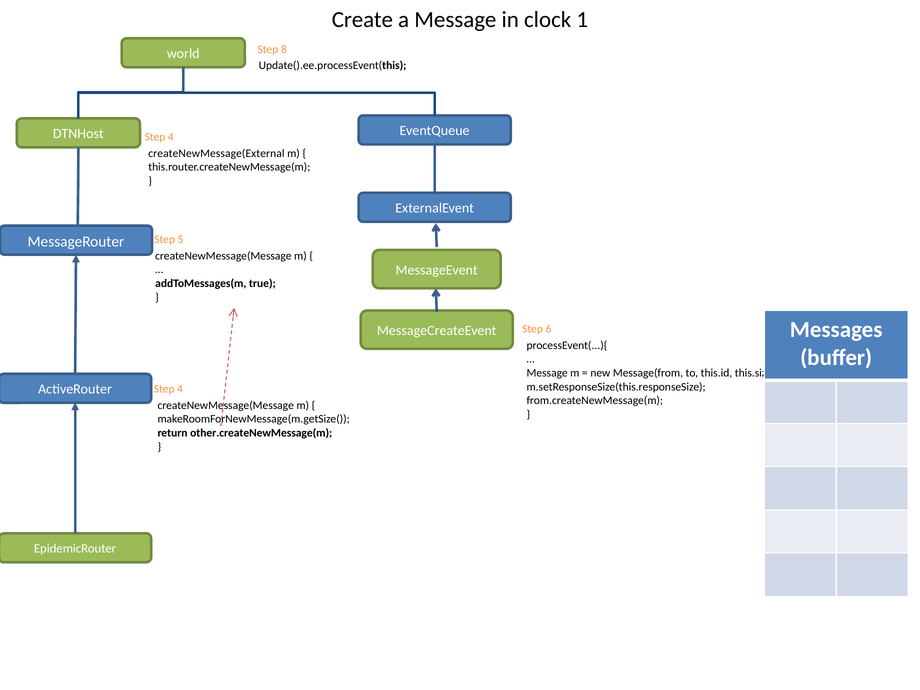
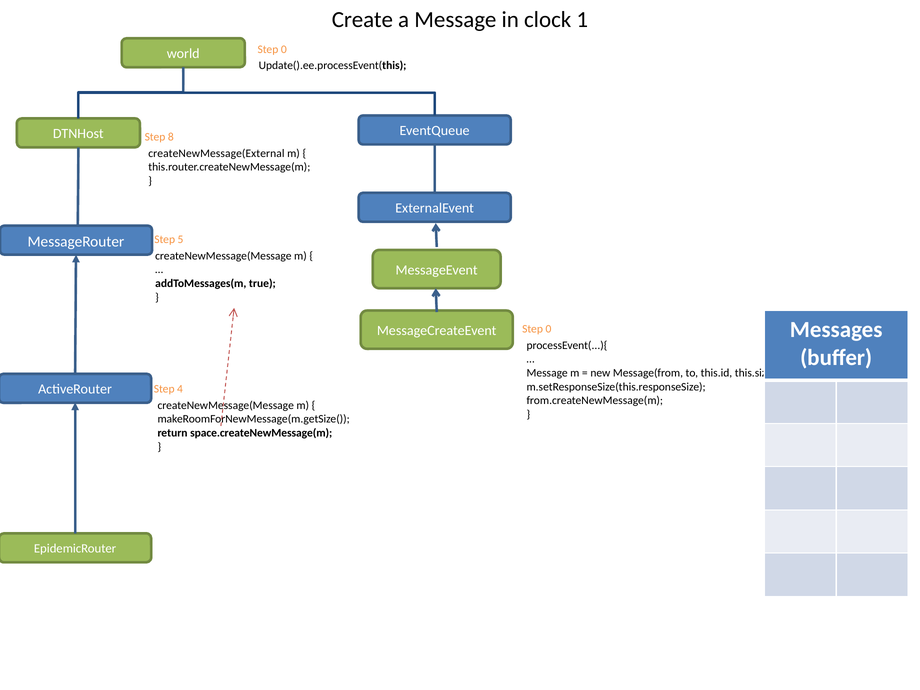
8 at (284, 49): 8 -> 0
4 at (171, 137): 4 -> 8
6 at (548, 329): 6 -> 0
other.createNewMessage(m: other.createNewMessage(m -> space.createNewMessage(m
